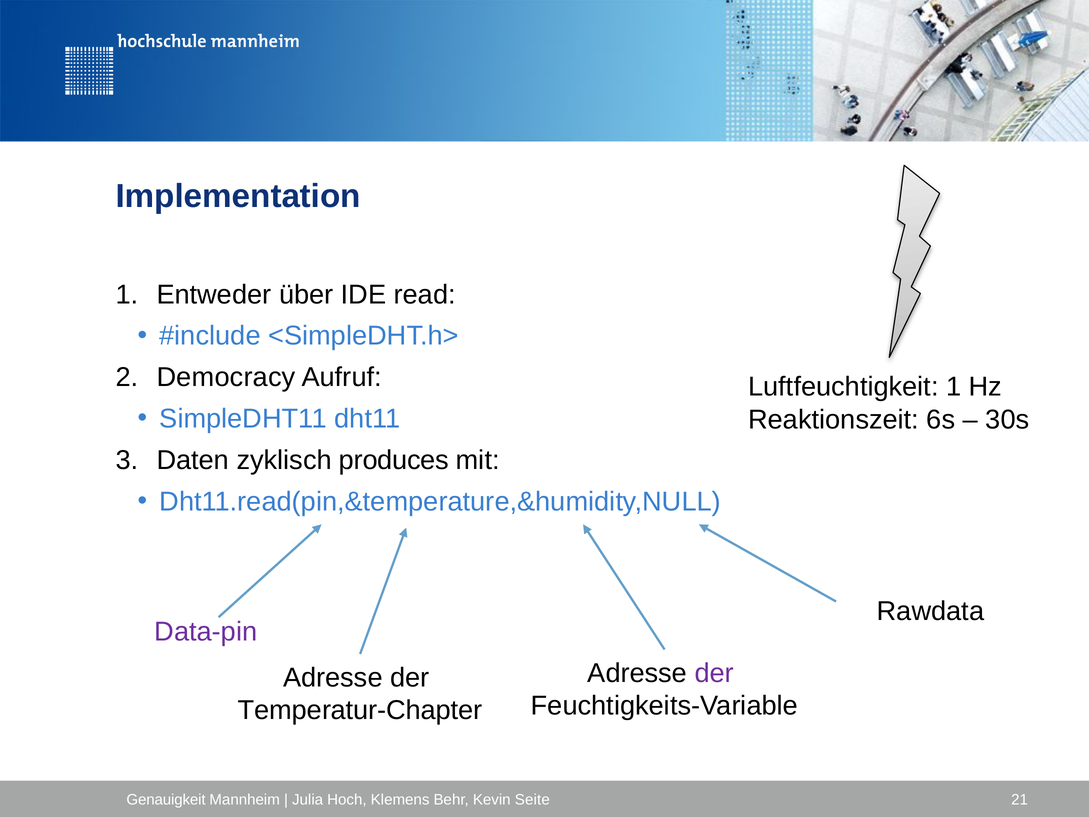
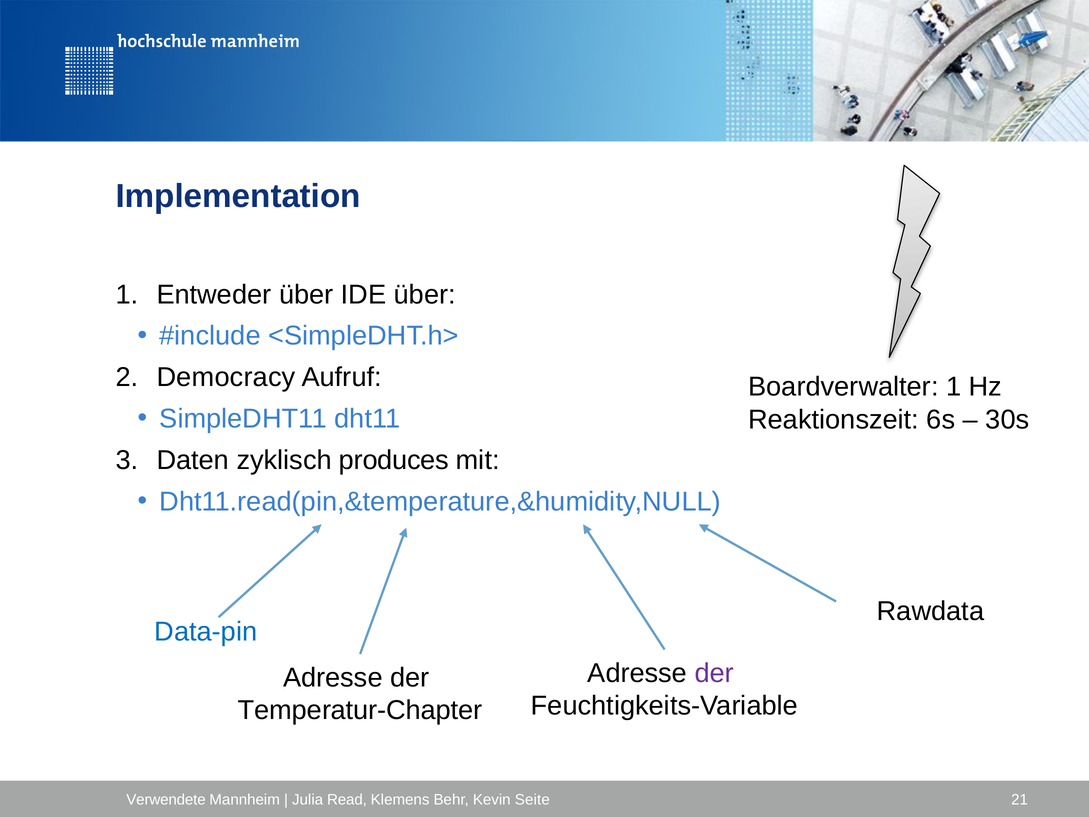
IDE read: read -> über
Luftfeuchtigkeit: Luftfeuchtigkeit -> Boardverwalter
Data-pin colour: purple -> blue
Genauigkeit: Genauigkeit -> Verwendete
Hoch: Hoch -> Read
